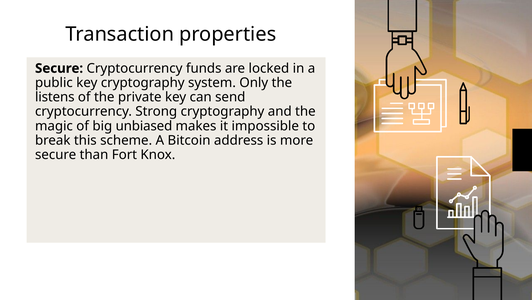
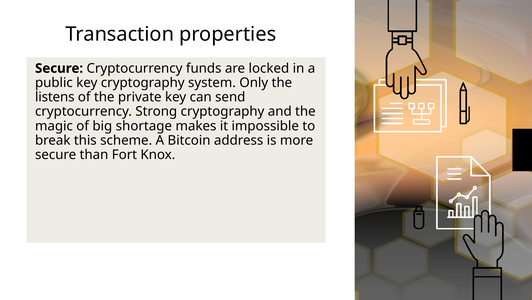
unbiased: unbiased -> shortage
